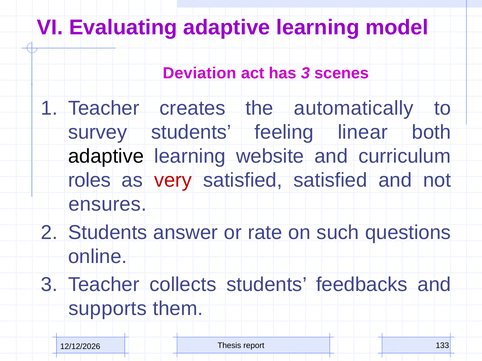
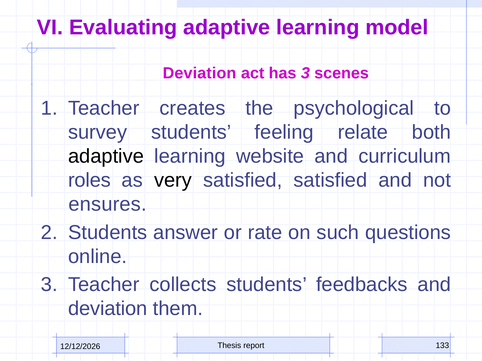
automatically: automatically -> psychological
linear: linear -> relate
very colour: red -> black
supports at (108, 309): supports -> deviation
